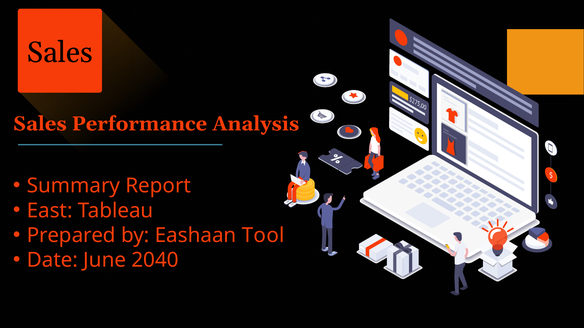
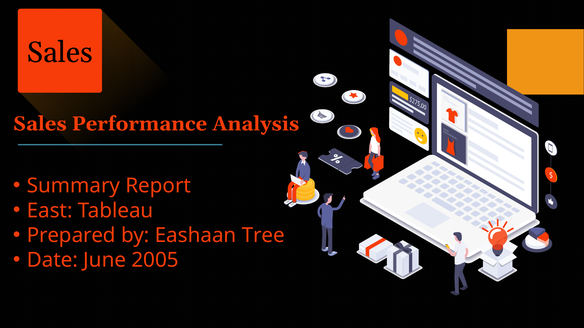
Tool: Tool -> Tree
2040: 2040 -> 2005
